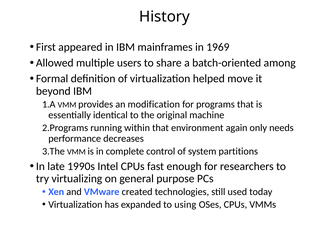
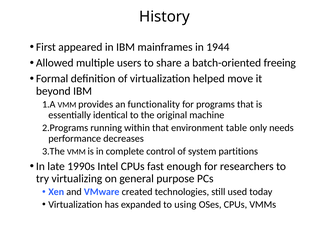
1969: 1969 -> 1944
among: among -> freeing
modification: modification -> functionality
again: again -> table
